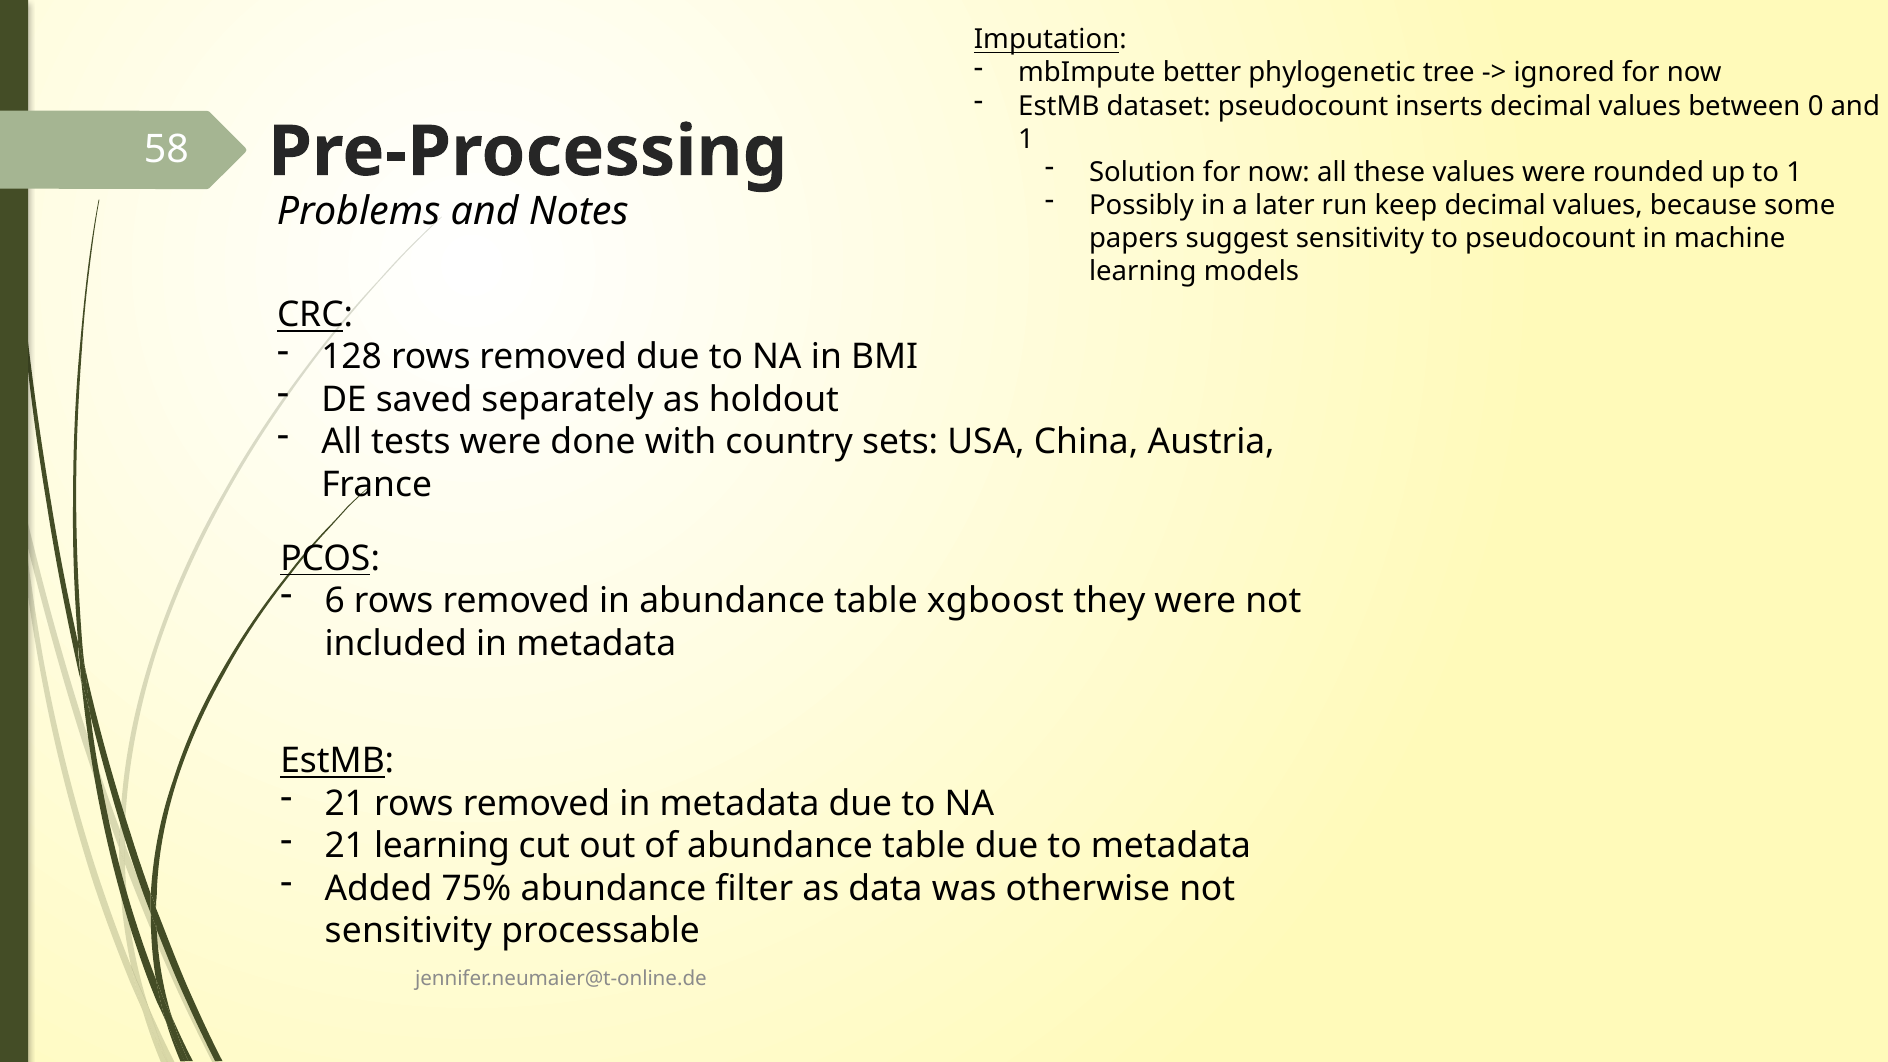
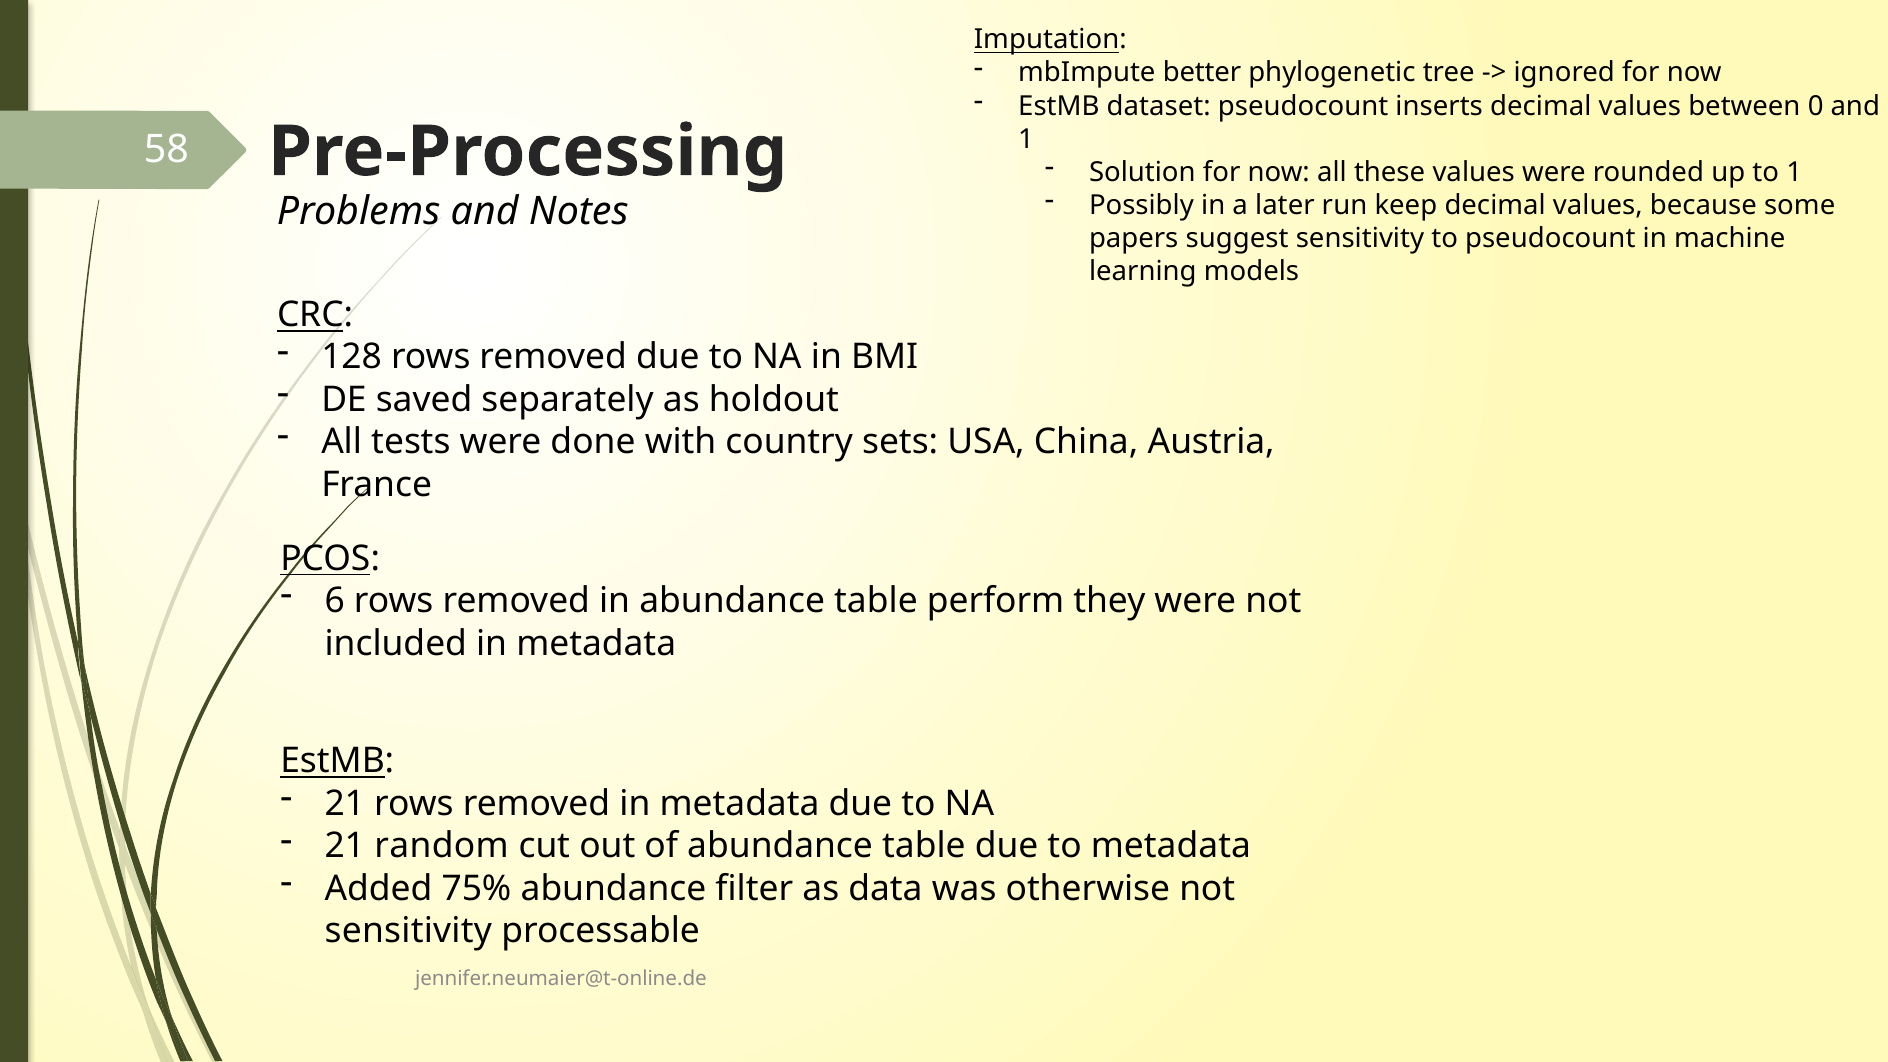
xgboost: xgboost -> perform
21 learning: learning -> random
